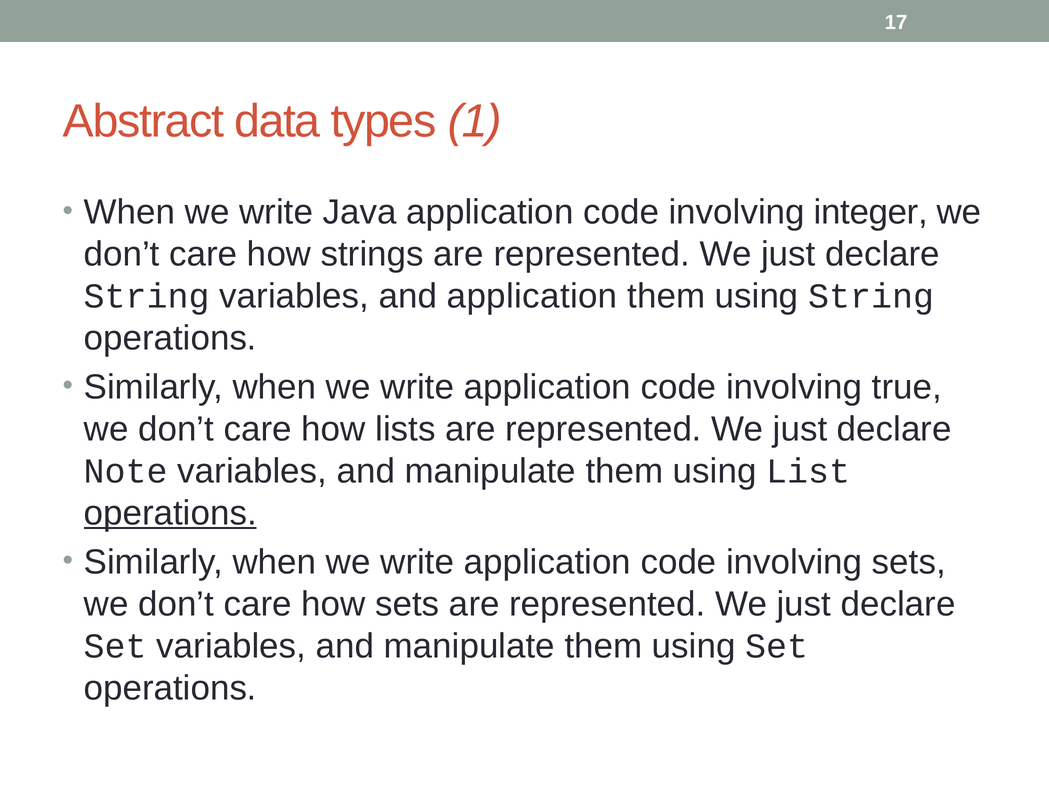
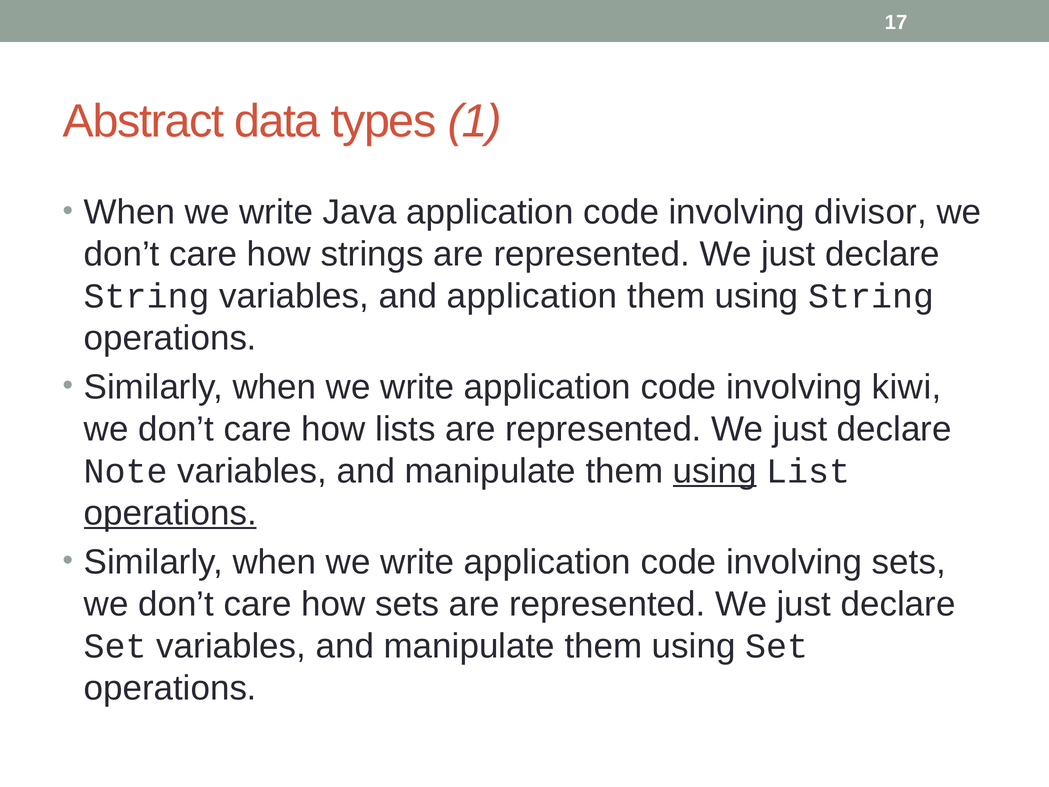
integer: integer -> divisor
true: true -> kiwi
using at (715, 471) underline: none -> present
